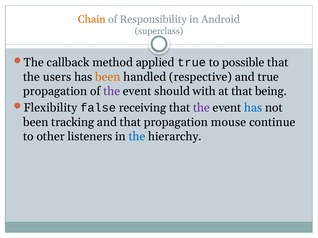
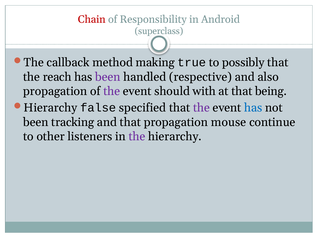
Chain colour: orange -> red
applied: applied -> making
possible: possible -> possibly
users: users -> reach
been at (108, 77) colour: orange -> purple
and true: true -> also
Flexibility at (50, 108): Flexibility -> Hierarchy
receiving: receiving -> specified
the at (137, 137) colour: blue -> purple
